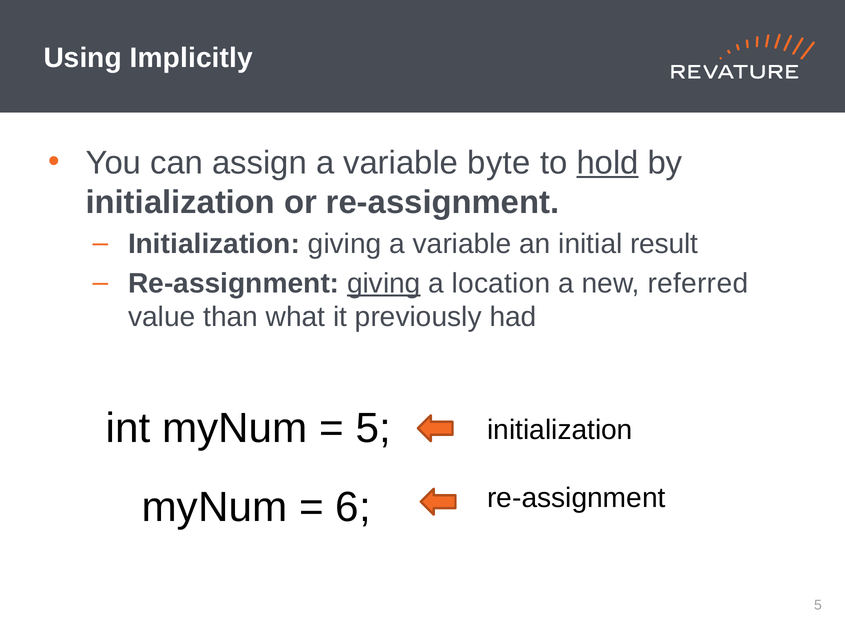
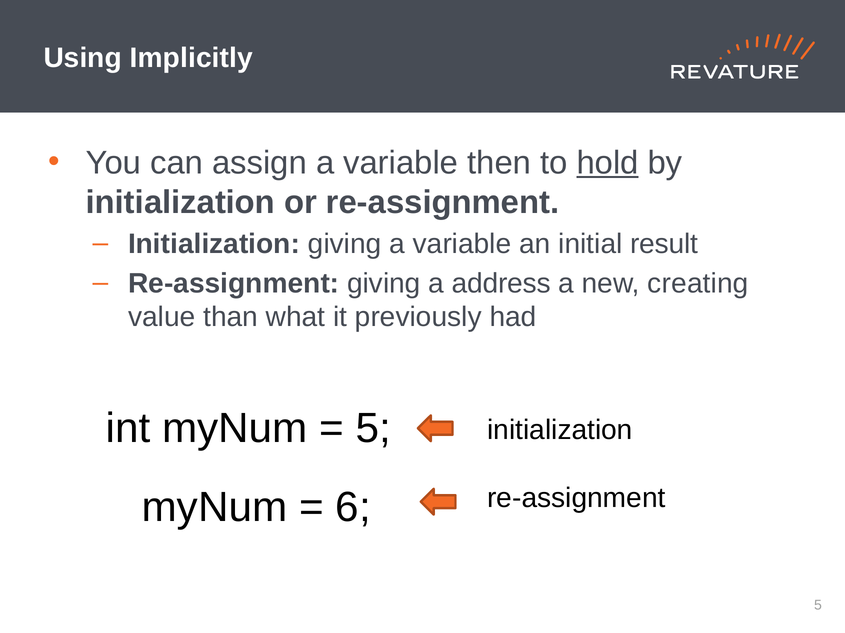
byte: byte -> then
giving at (384, 284) underline: present -> none
location: location -> address
referred: referred -> creating
